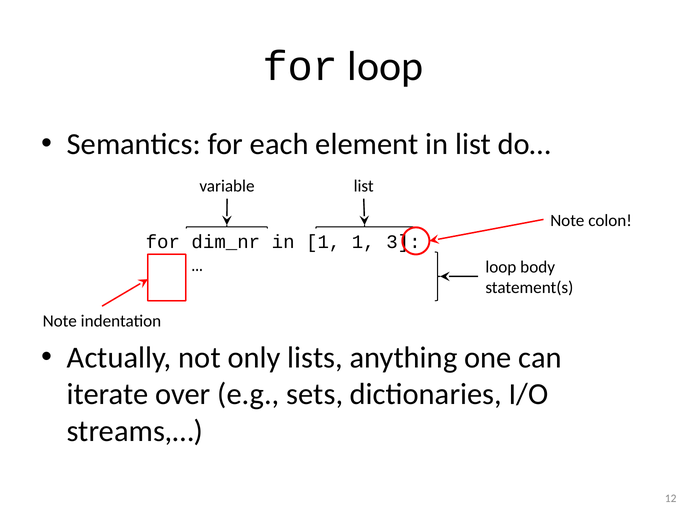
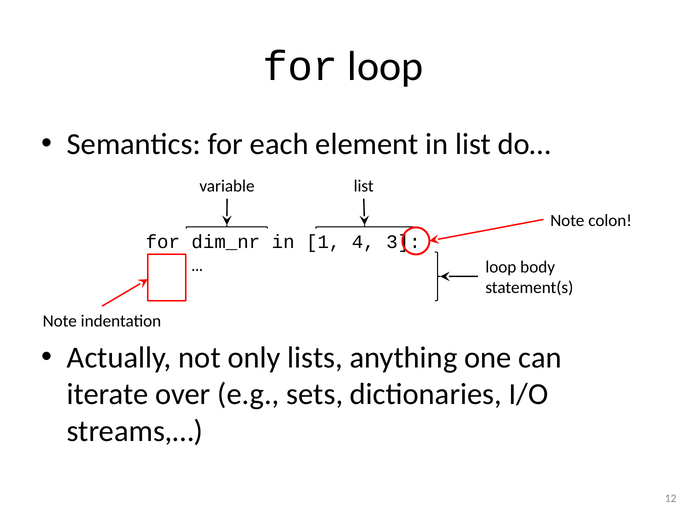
1 1: 1 -> 4
